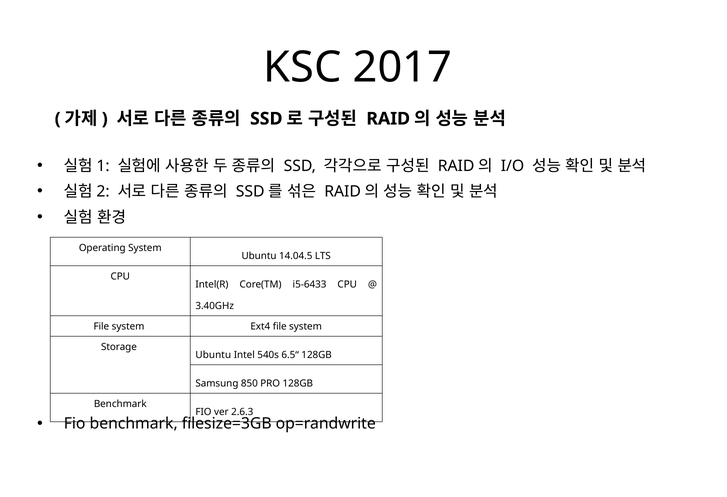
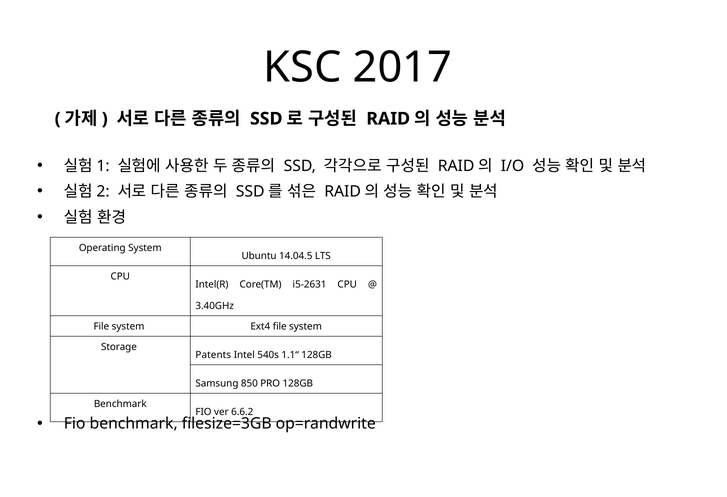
i5-6433: i5-6433 -> i5-2631
Ubuntu at (213, 356): Ubuntu -> Patents
6.5“: 6.5“ -> 1.1“
2.6.3: 2.6.3 -> 6.6.2
